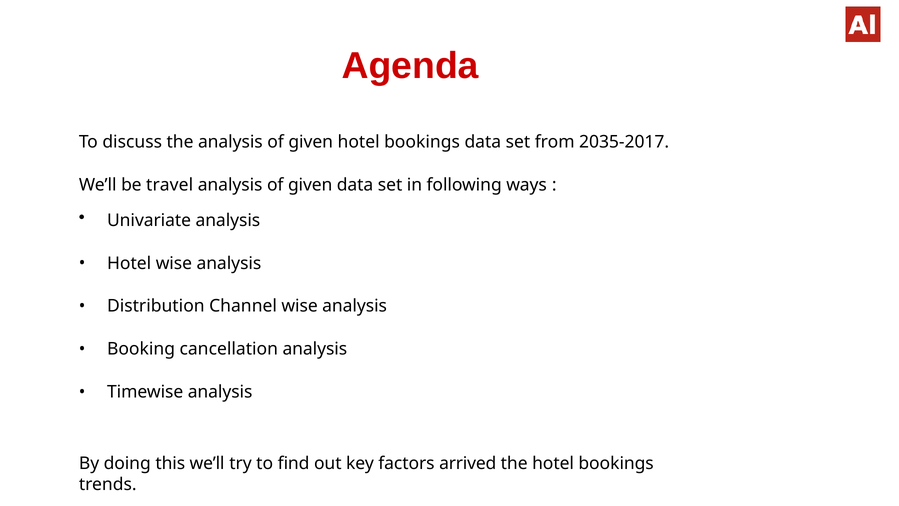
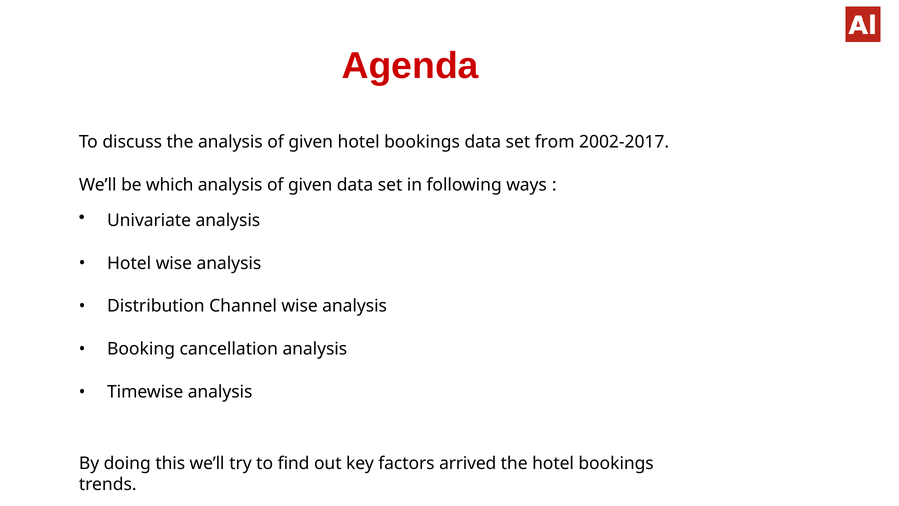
2035-2017: 2035-2017 -> 2002-2017
travel: travel -> which
